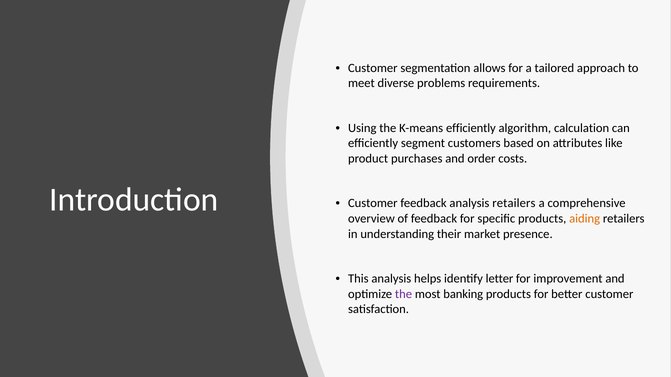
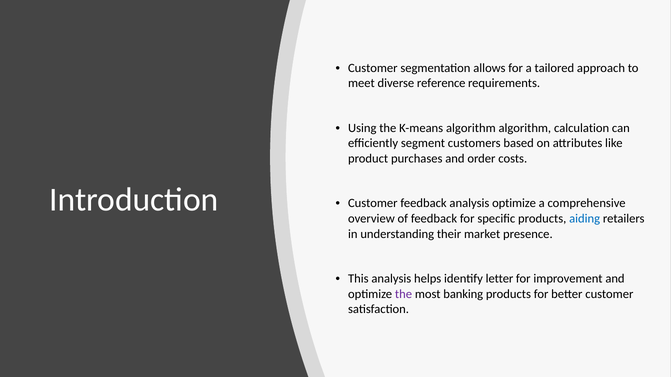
problems: problems -> reference
K-means efficiently: efficiently -> algorithm
analysis retailers: retailers -> optimize
aiding colour: orange -> blue
